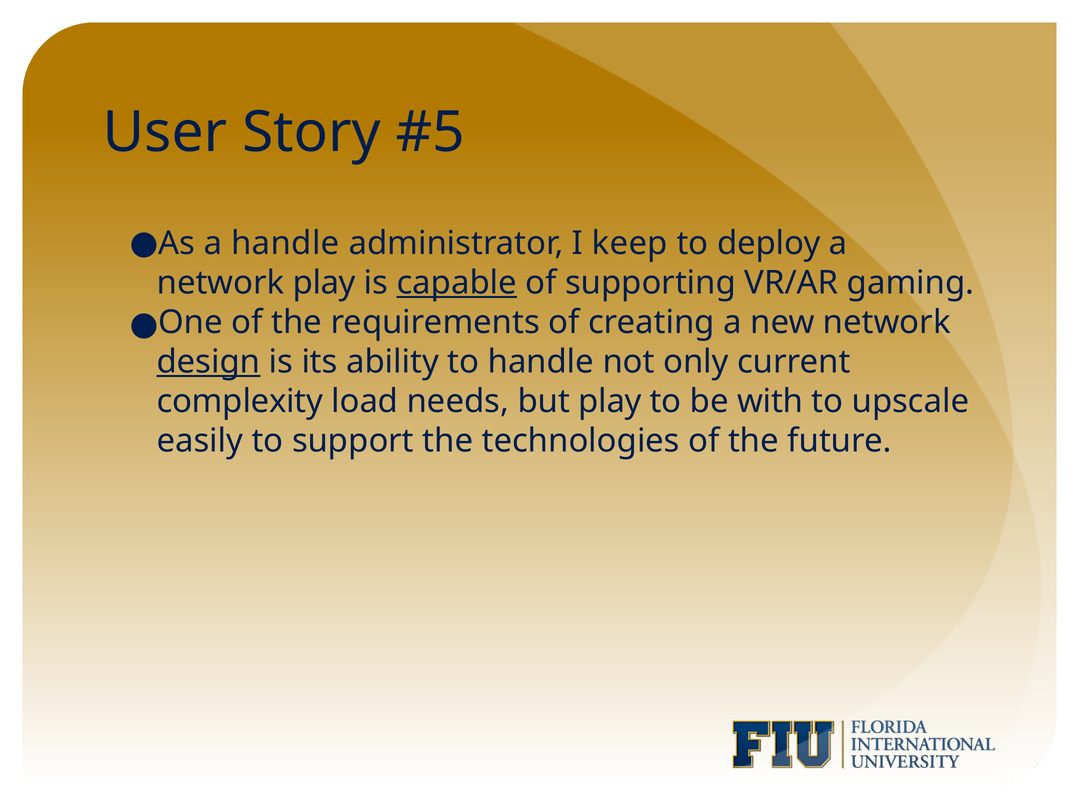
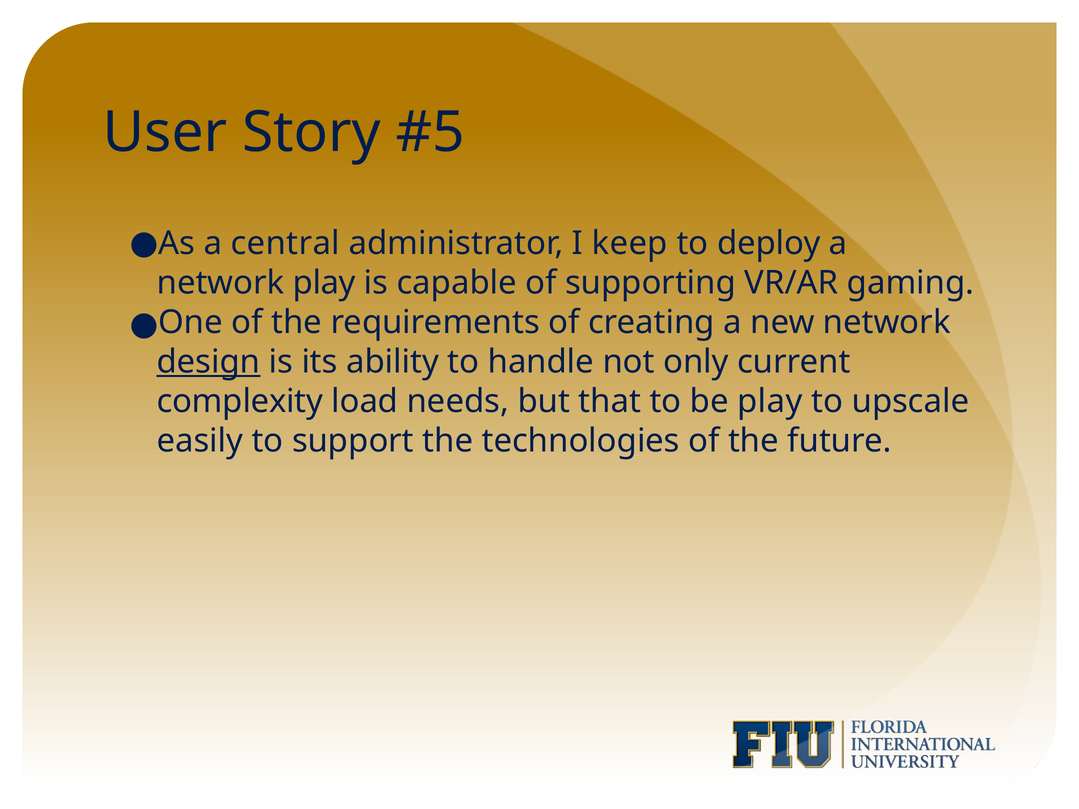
a handle: handle -> central
capable underline: present -> none
but play: play -> that
be with: with -> play
